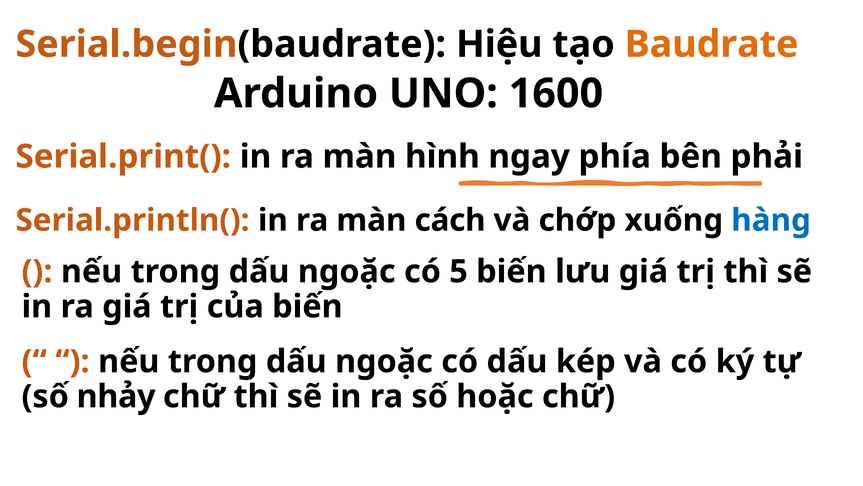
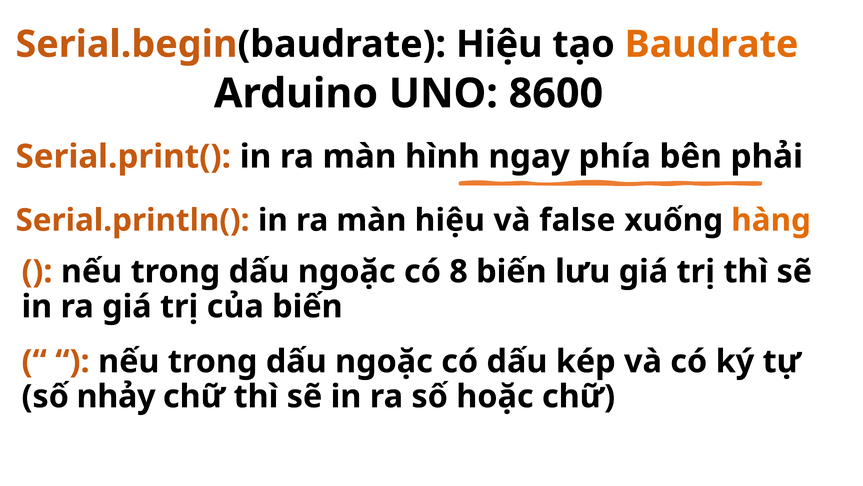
1600: 1600 -> 8600
màn cách: cách -> hiệu
chớp: chớp -> false
hàng colour: blue -> orange
5: 5 -> 8
